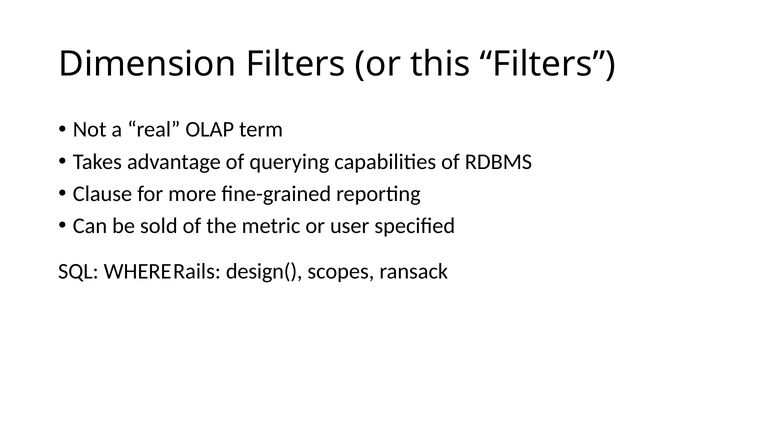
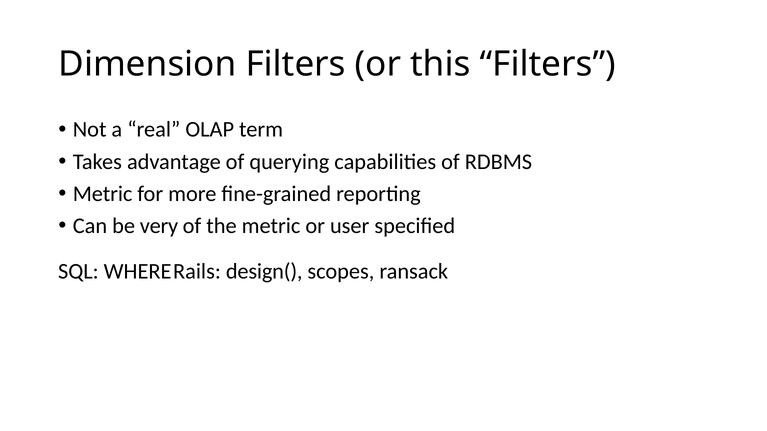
Clause at (103, 194): Clause -> Metric
sold: sold -> very
